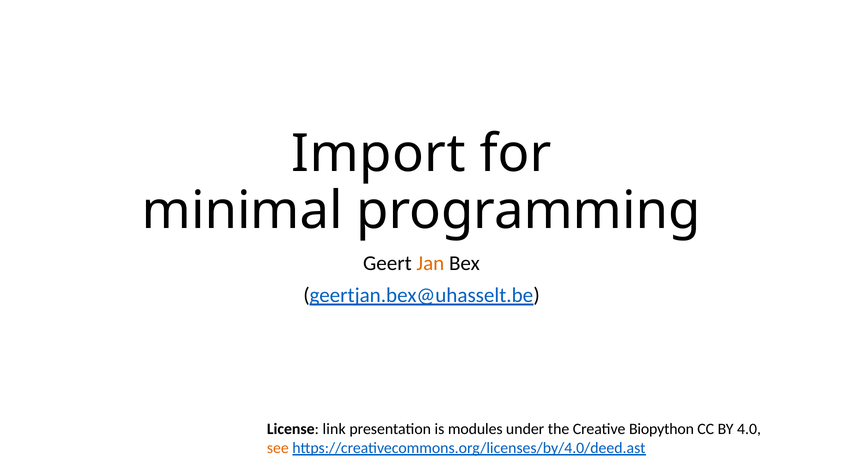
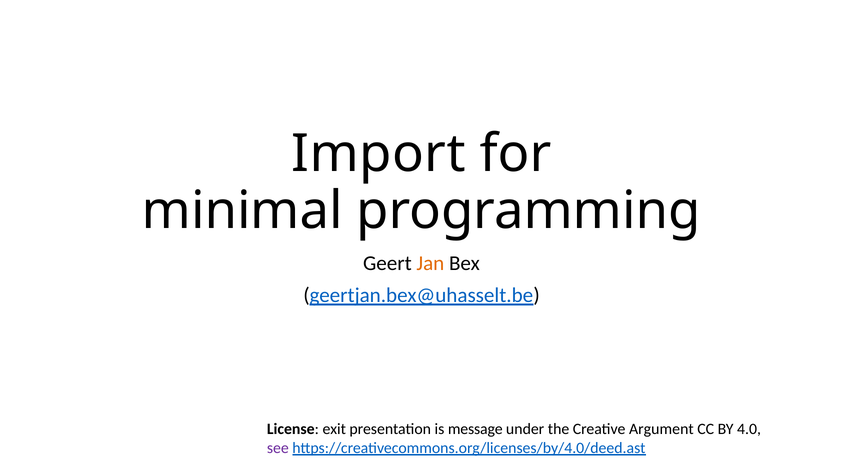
link: link -> exit
modules: modules -> message
Biopython: Biopython -> Argument
see colour: orange -> purple
